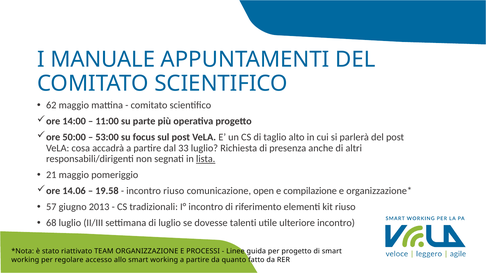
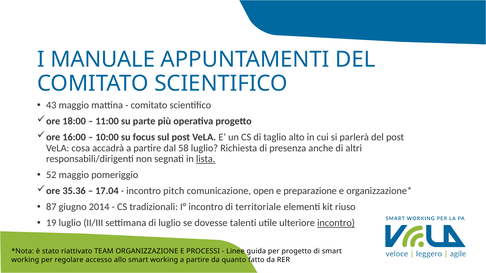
62: 62 -> 43
14:00: 14:00 -> 18:00
50:00: 50:00 -> 16:00
53:00: 53:00 -> 10:00
33: 33 -> 58
21: 21 -> 52
14.06: 14.06 -> 35.36
19.58: 19.58 -> 17.04
incontro riuso: riuso -> pitch
compilazione: compilazione -> preparazione
57: 57 -> 87
2013: 2013 -> 2014
riferimento: riferimento -> territoriale
68: 68 -> 19
incontro at (336, 223) underline: none -> present
